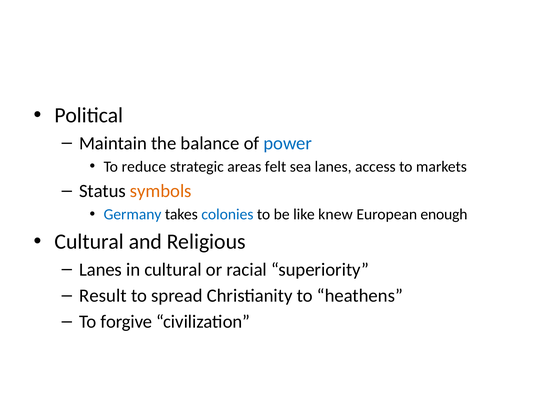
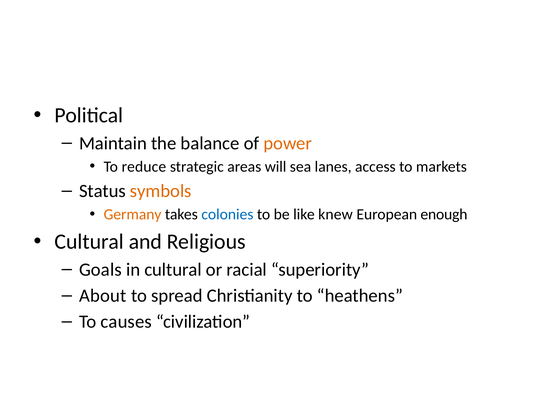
power colour: blue -> orange
felt: felt -> will
Germany colour: blue -> orange
Lanes at (101, 270): Lanes -> Goals
Result: Result -> About
forgive: forgive -> causes
